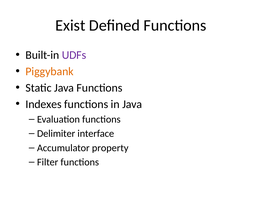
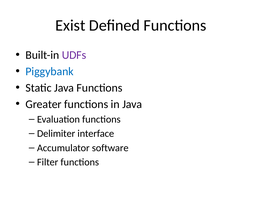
Piggybank colour: orange -> blue
Indexes: Indexes -> Greater
property: property -> software
